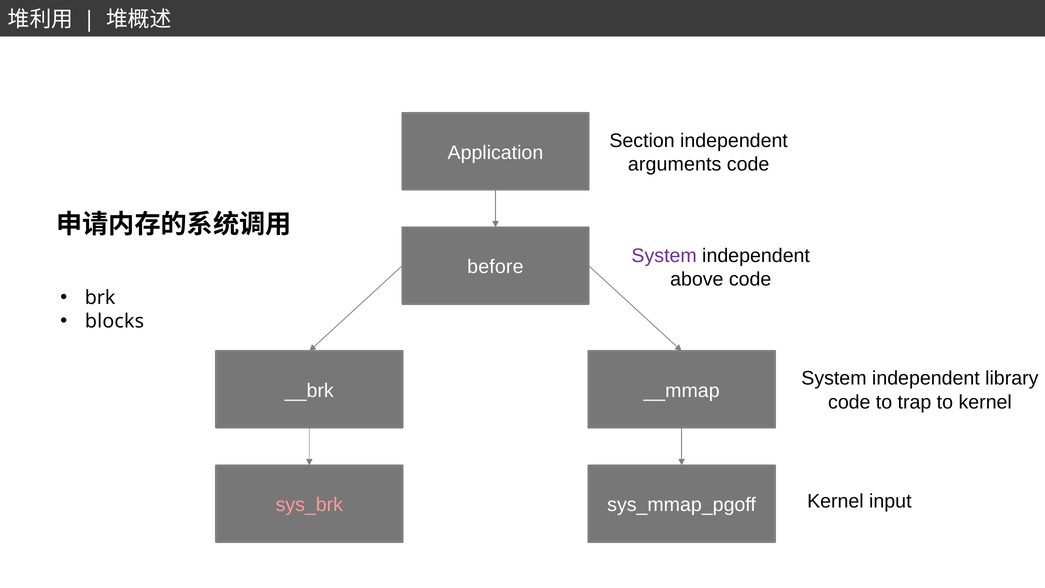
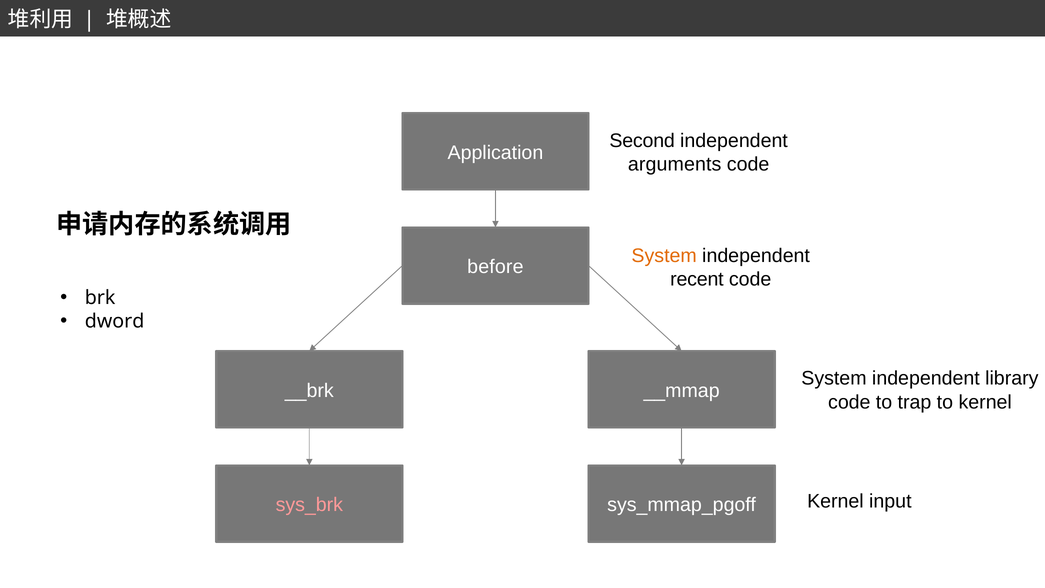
Section: Section -> Second
System at (664, 255) colour: purple -> orange
above: above -> recent
blocks: blocks -> dword
